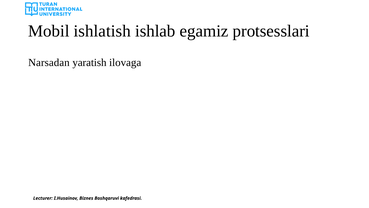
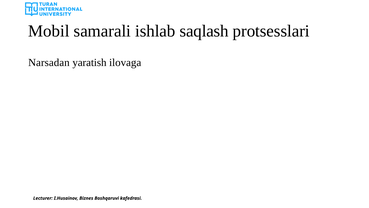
ishlatish: ishlatish -> samarali
egamiz: egamiz -> saqlash
